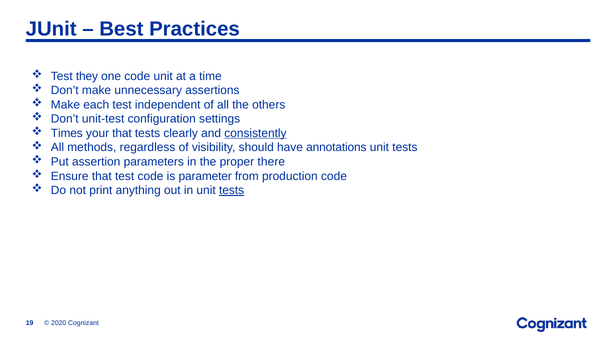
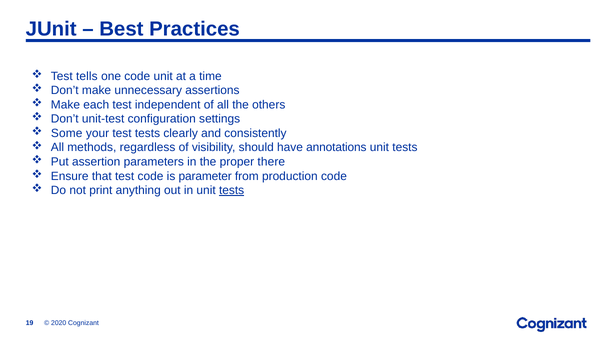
they: they -> tells
Times: Times -> Some
your that: that -> test
consistently underline: present -> none
